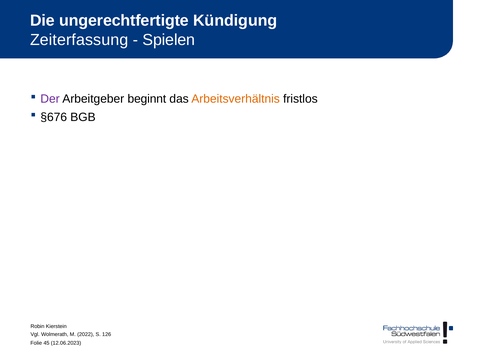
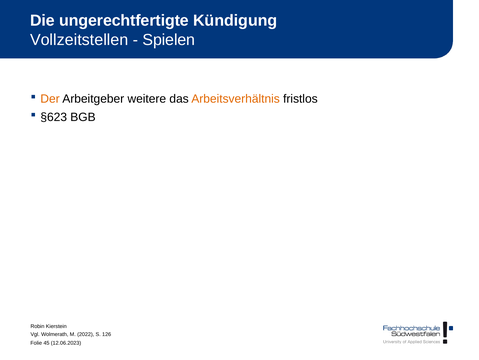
Zeiterfassung: Zeiterfassung -> Vollzeitstellen
Der colour: purple -> orange
beginnt: beginnt -> weitere
§676: §676 -> §623
